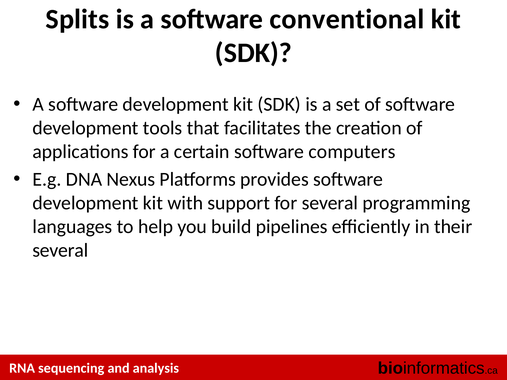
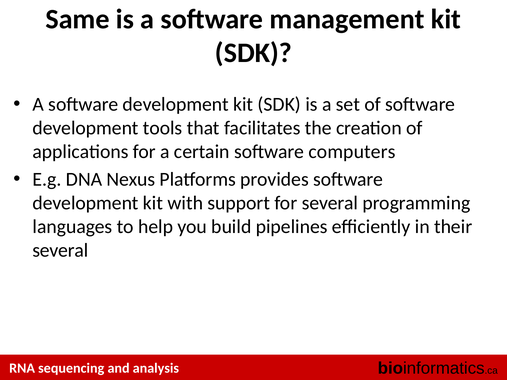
Splits: Splits -> Same
conventional: conventional -> management
